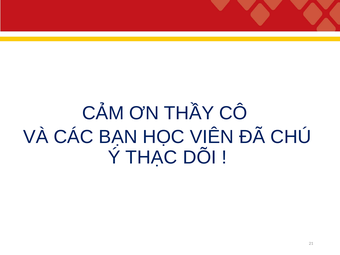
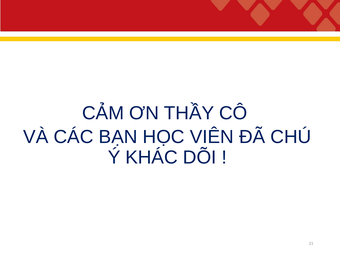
THẠC: THẠC -> KHÁC
